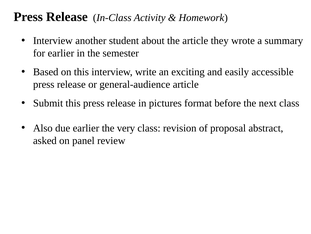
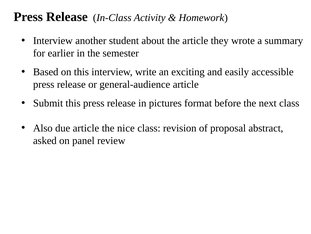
due earlier: earlier -> article
very: very -> nice
